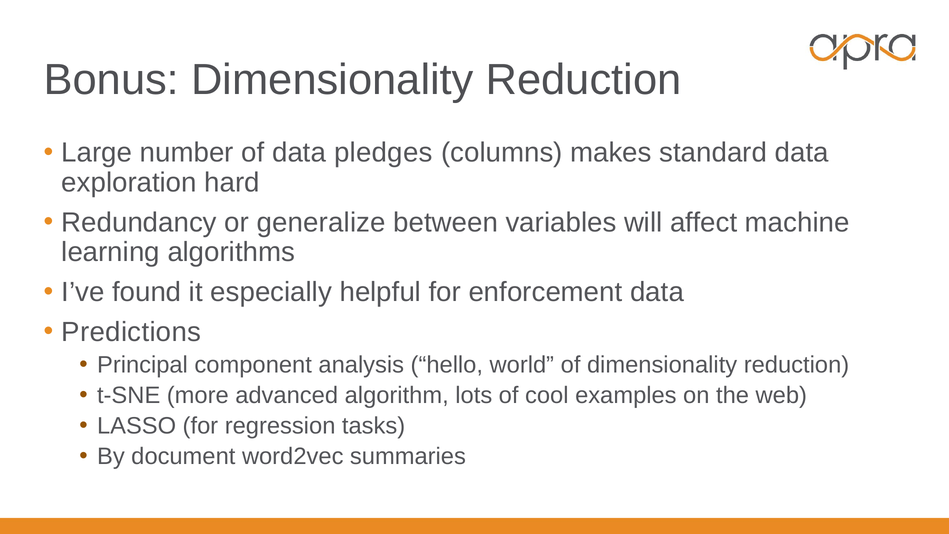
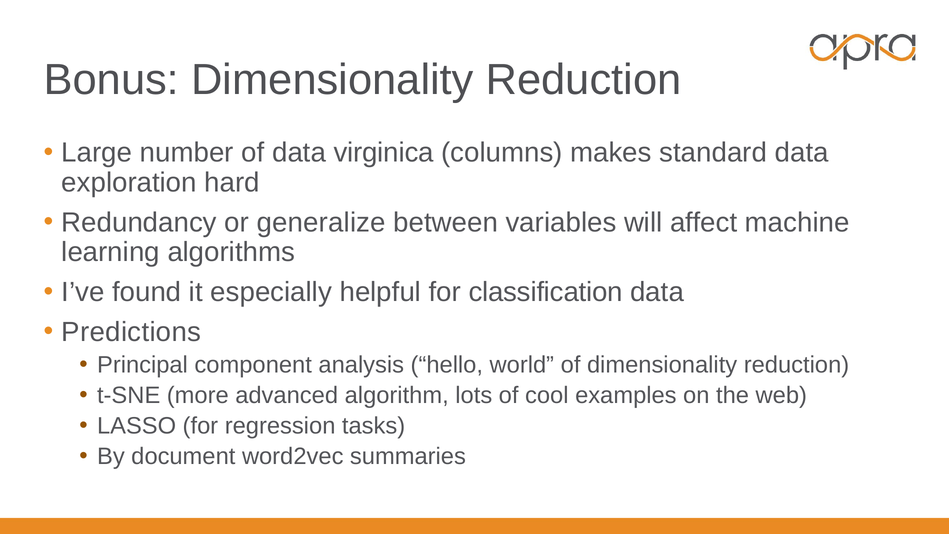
pledges: pledges -> virginica
enforcement: enforcement -> classification
